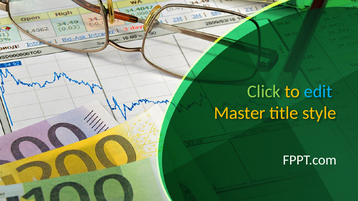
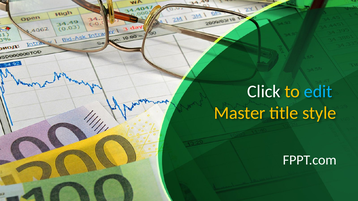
Click colour: light green -> white
